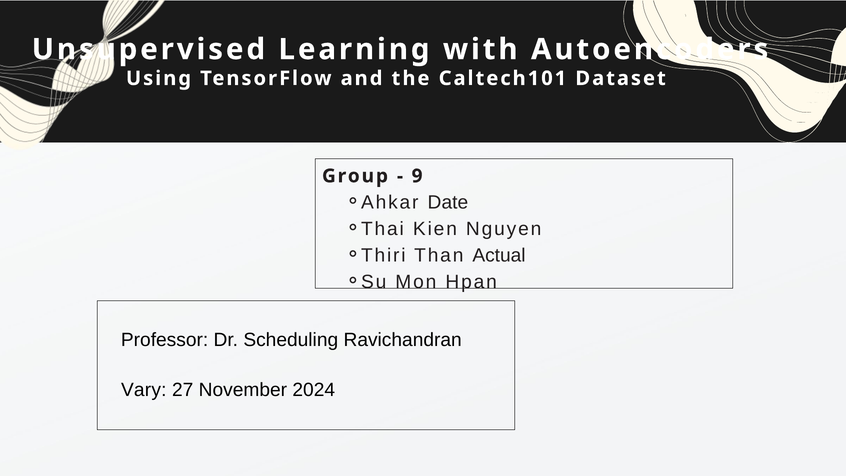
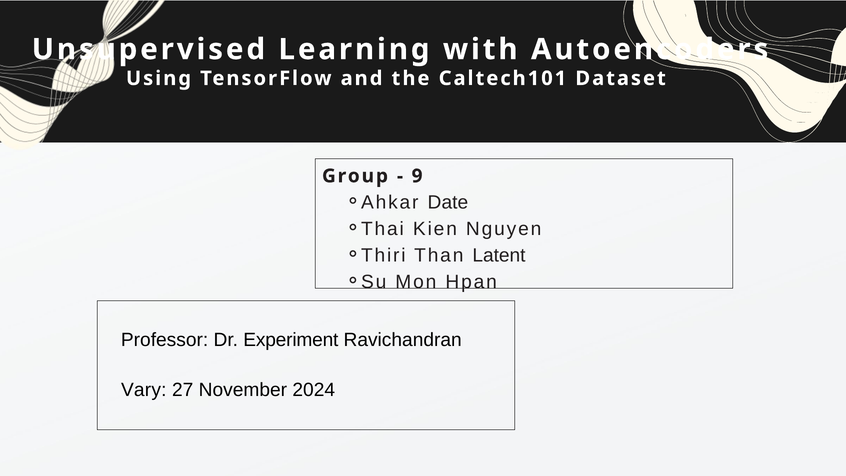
Actual: Actual -> Latent
Scheduling: Scheduling -> Experiment
